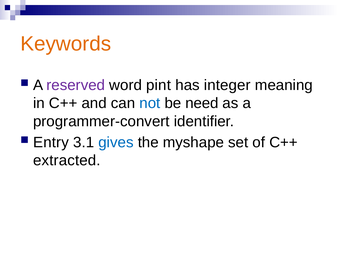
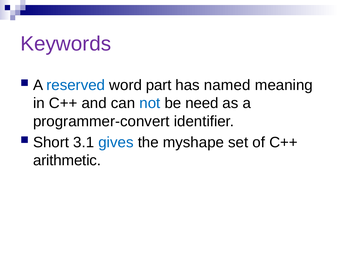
Keywords colour: orange -> purple
reserved colour: purple -> blue
pint: pint -> part
integer: integer -> named
Entry: Entry -> Short
extracted: extracted -> arithmetic
